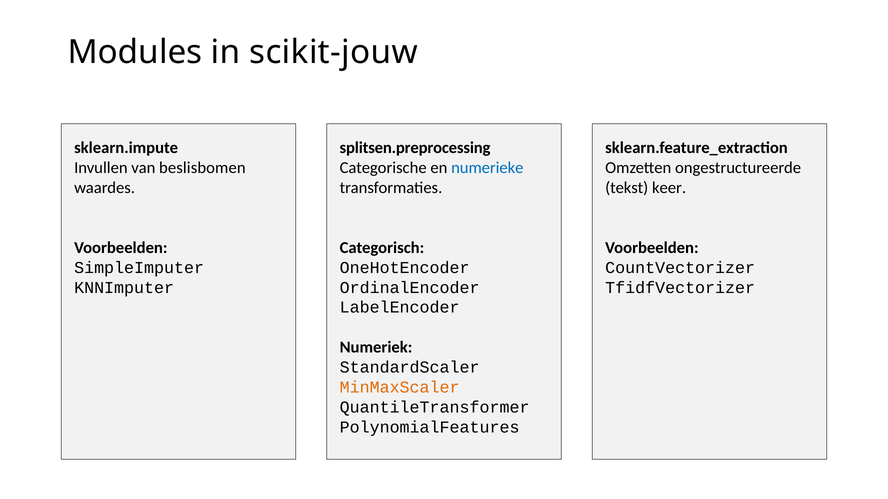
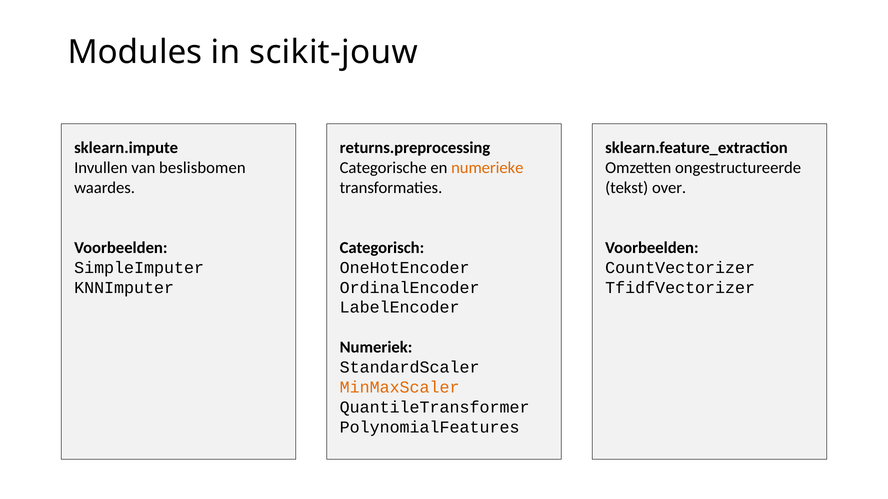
splitsen.preprocessing: splitsen.preprocessing -> returns.preprocessing
numerieke colour: blue -> orange
keer: keer -> over
